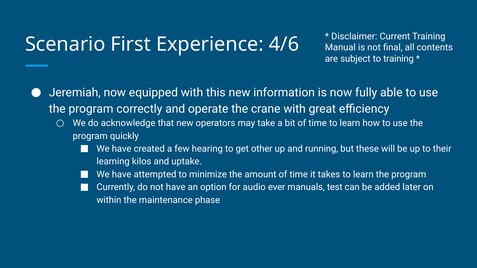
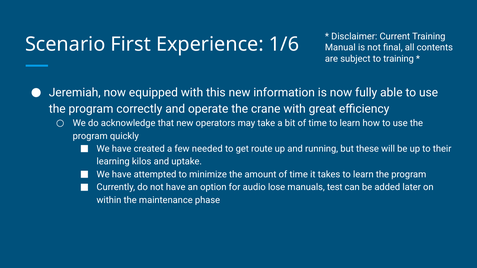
4/6: 4/6 -> 1/6
hearing: hearing -> needed
other: other -> route
ever: ever -> lose
